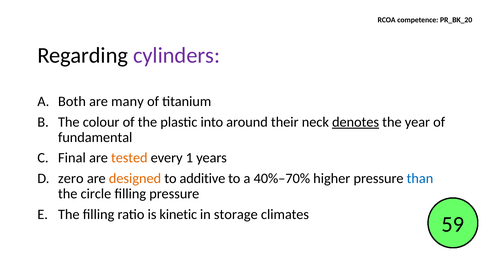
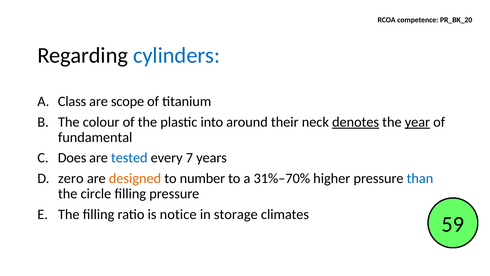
cylinders colour: purple -> blue
Both: Both -> Class
many: many -> scope
year underline: none -> present
Final: Final -> Does
tested colour: orange -> blue
1: 1 -> 7
additive: additive -> number
40%–70%: 40%–70% -> 31%–70%
kinetic: kinetic -> notice
